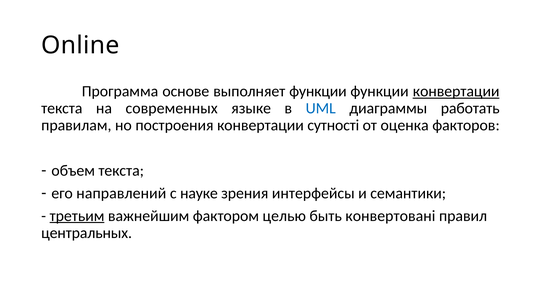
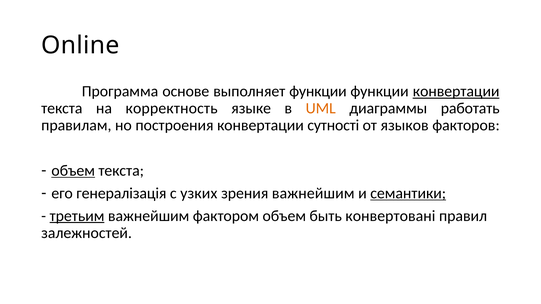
современных: современных -> корректность
UML colour: blue -> orange
оценка: оценка -> языков
объем at (73, 171) underline: none -> present
направлений: направлений -> генералізація
науке: науке -> узких
зрения интерфейсы: интерфейсы -> важнейшим
семантики underline: none -> present
фактором целью: целью -> объем
центральных: центральных -> залежностей
